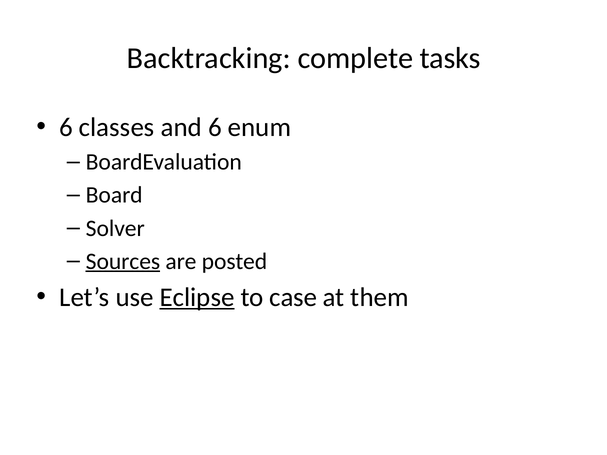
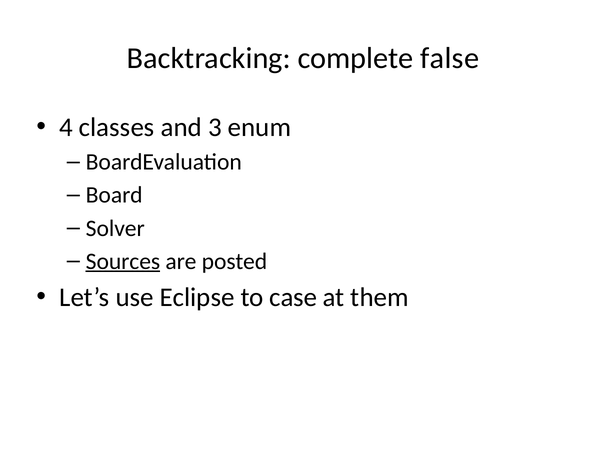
tasks: tasks -> false
6 at (66, 127): 6 -> 4
and 6: 6 -> 3
Eclipse underline: present -> none
